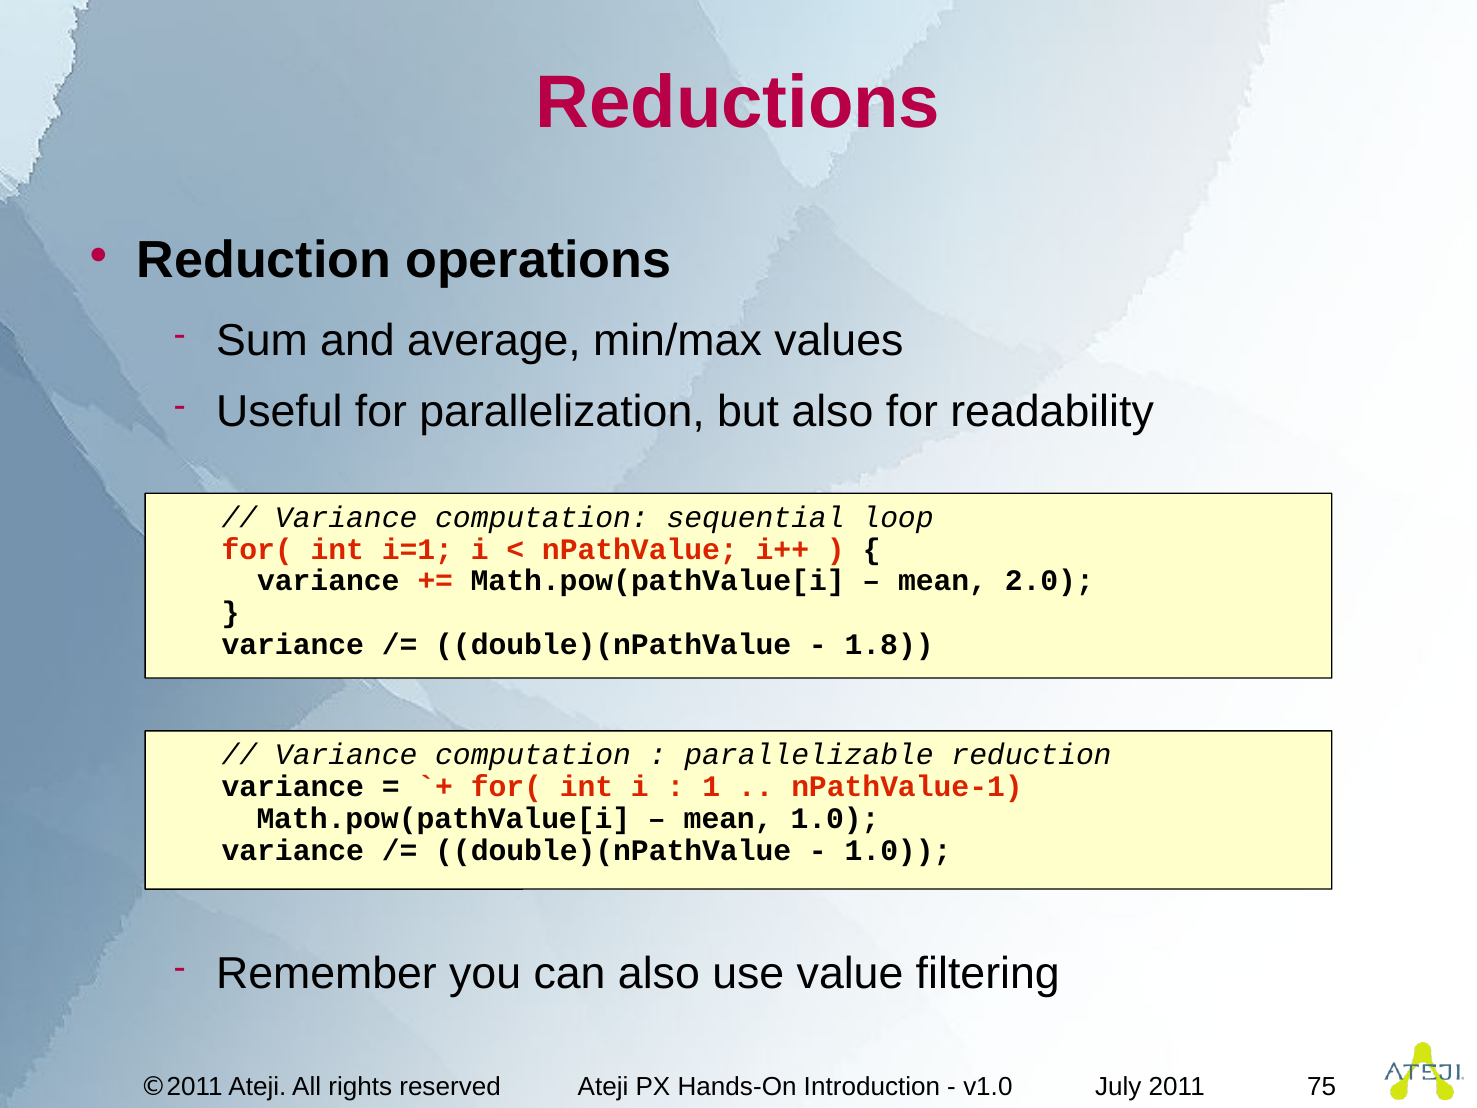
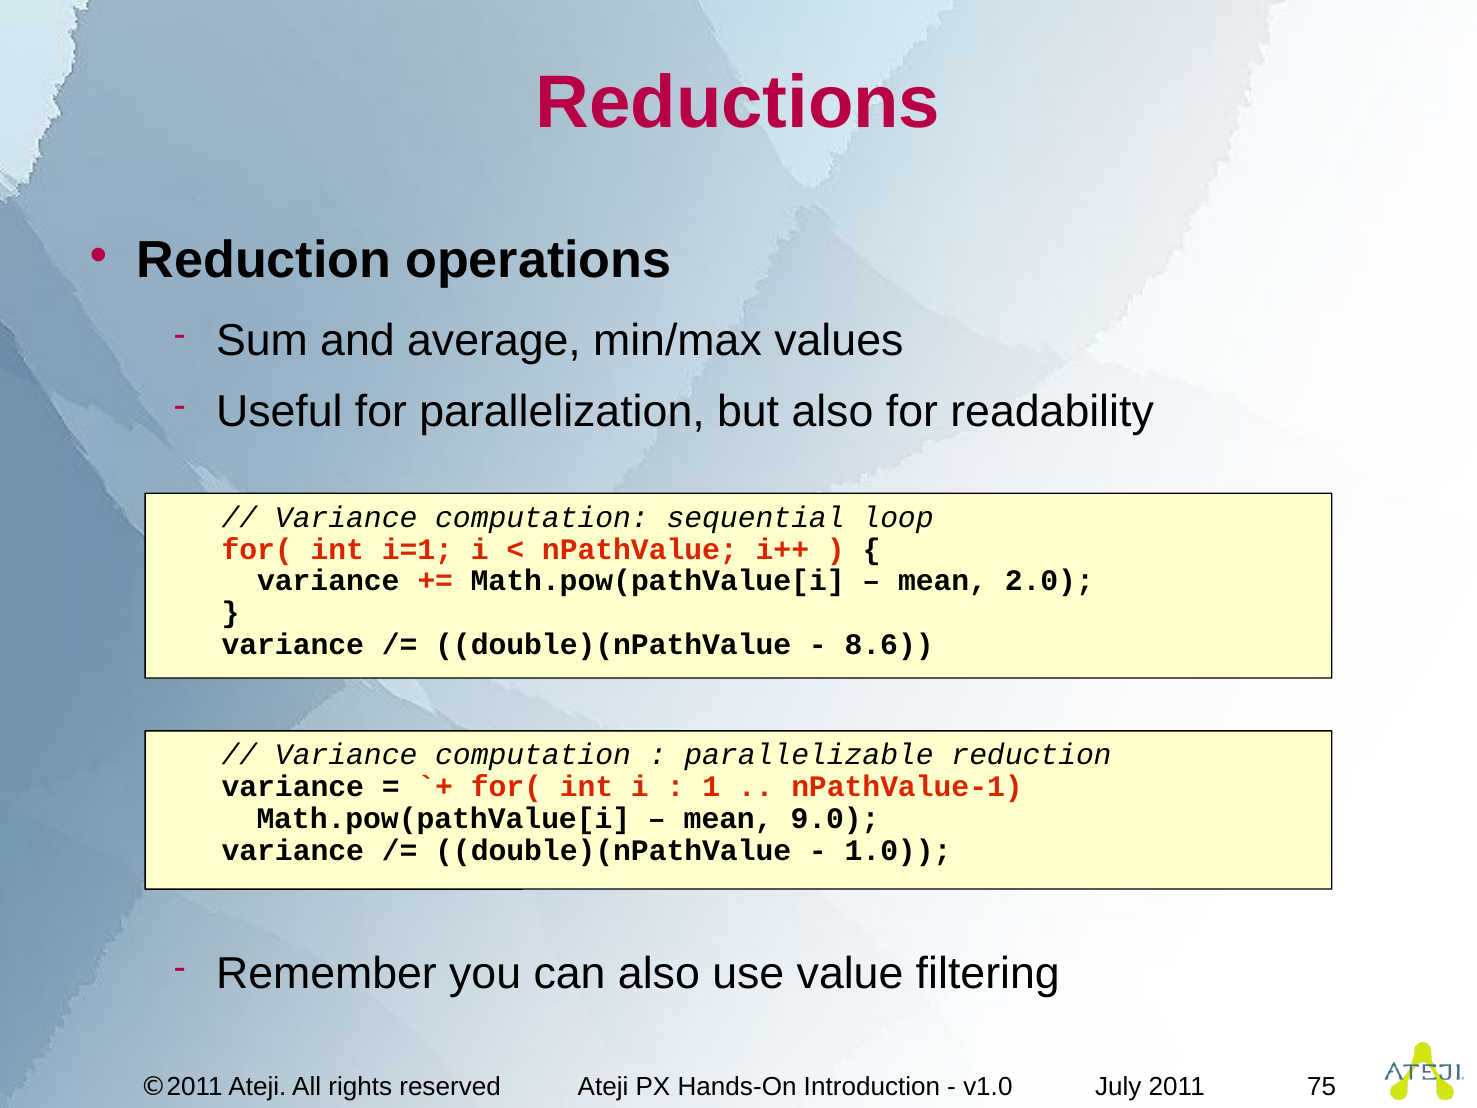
1.8: 1.8 -> 8.6
mean 1.0: 1.0 -> 9.0
